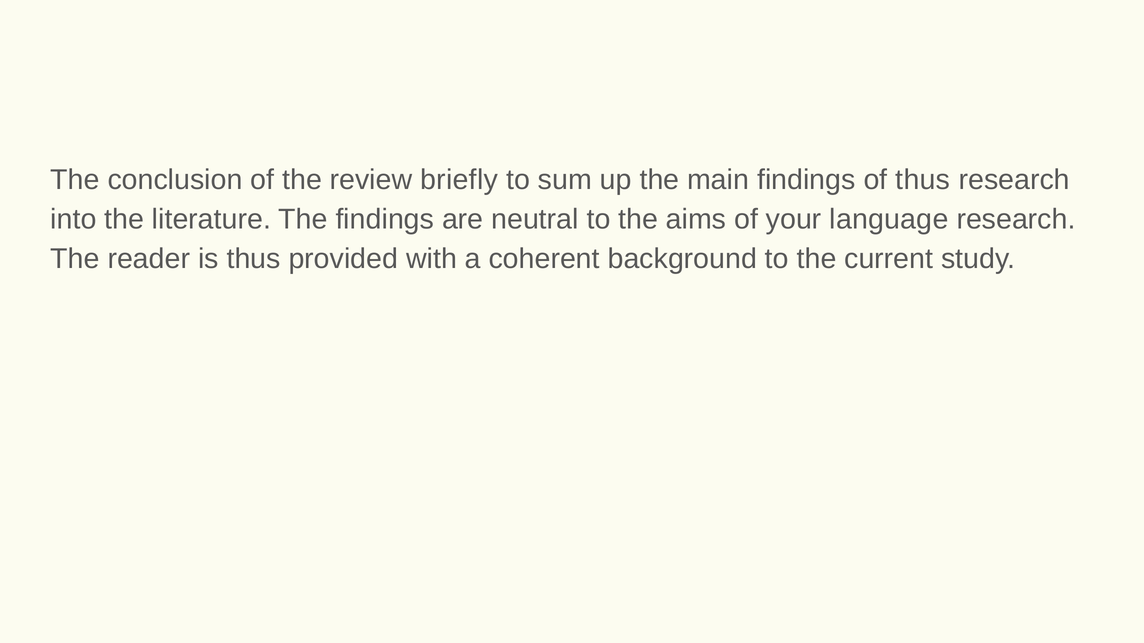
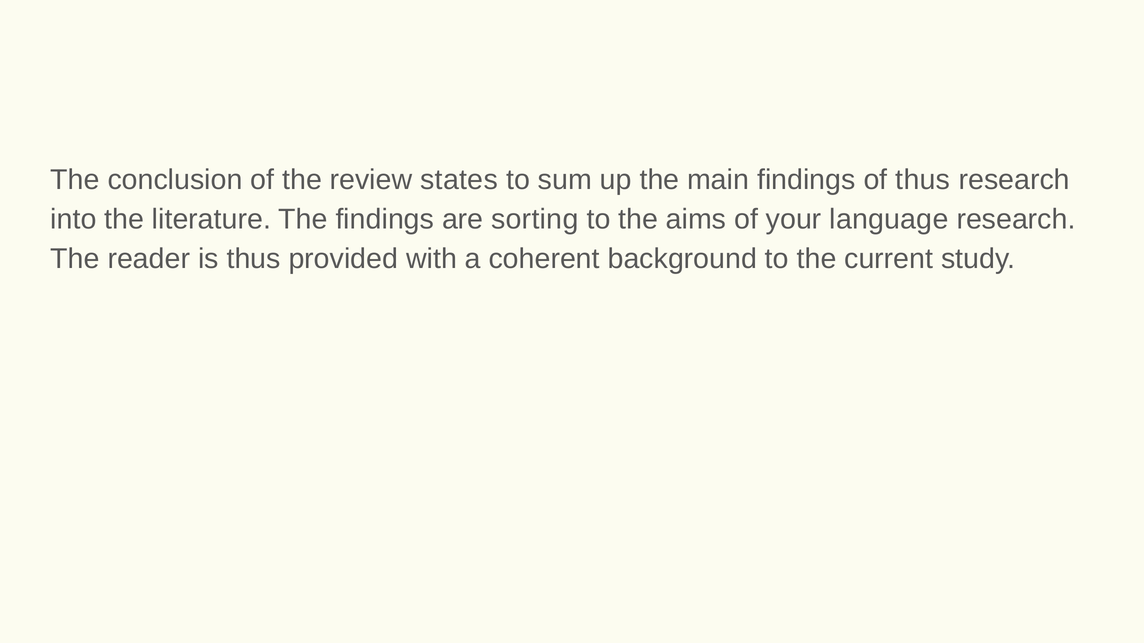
briefly: briefly -> states
neutral: neutral -> sorting
